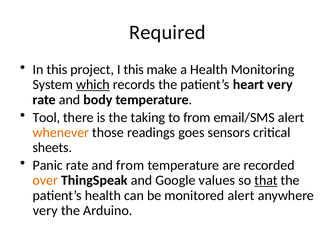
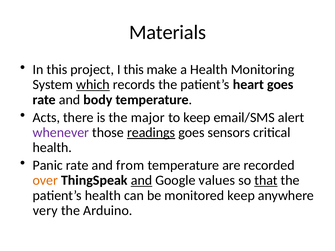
Required: Required -> Materials
heart very: very -> goes
Tool: Tool -> Acts
taking: taking -> major
to from: from -> keep
whenever colour: orange -> purple
readings underline: none -> present
sheets at (52, 148): sheets -> health
and at (141, 181) underline: none -> present
monitored alert: alert -> keep
